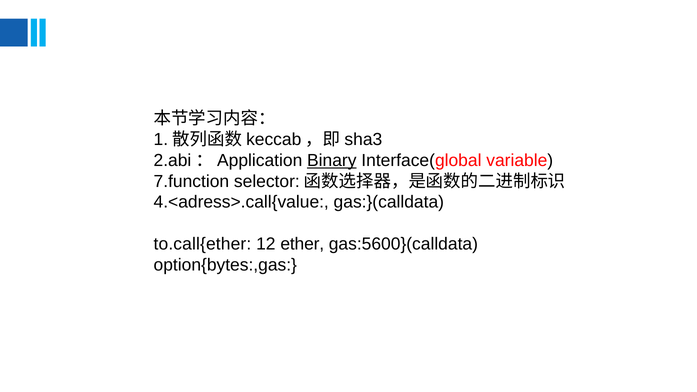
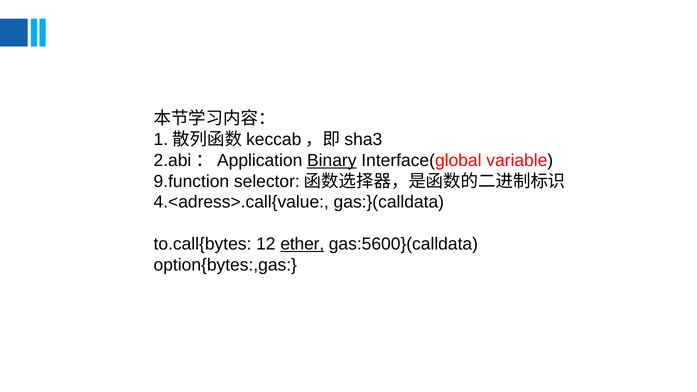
7.function: 7.function -> 9.function
to.call{ether: to.call{ether -> to.call{bytes
ether underline: none -> present
